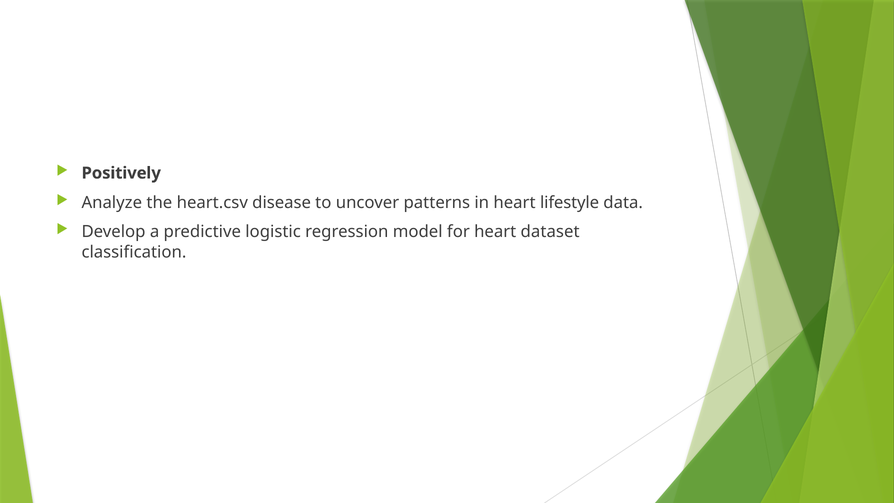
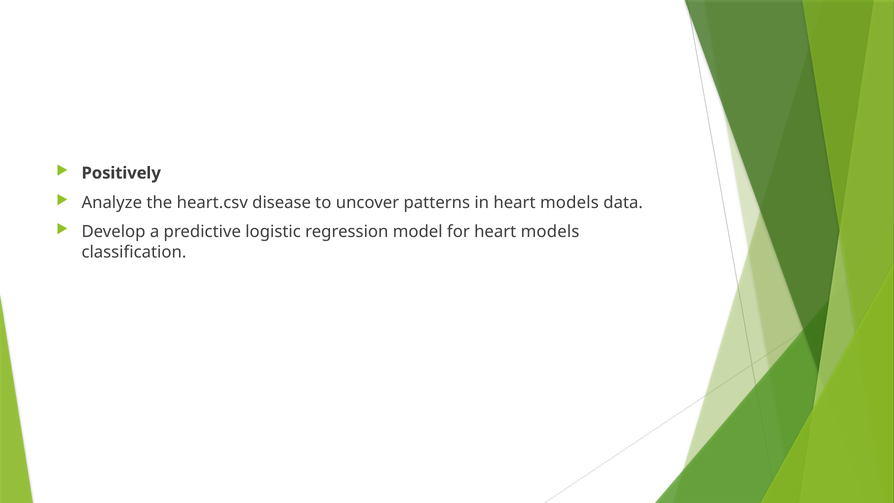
in heart lifestyle: lifestyle -> models
for heart dataset: dataset -> models
